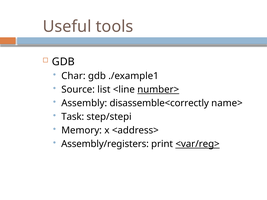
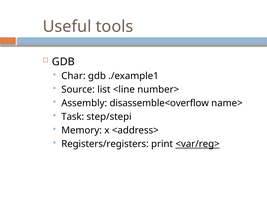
number> underline: present -> none
disassemble<correctly: disassemble<correctly -> disassemble<overflow
Assembly/registers: Assembly/registers -> Registers/registers
